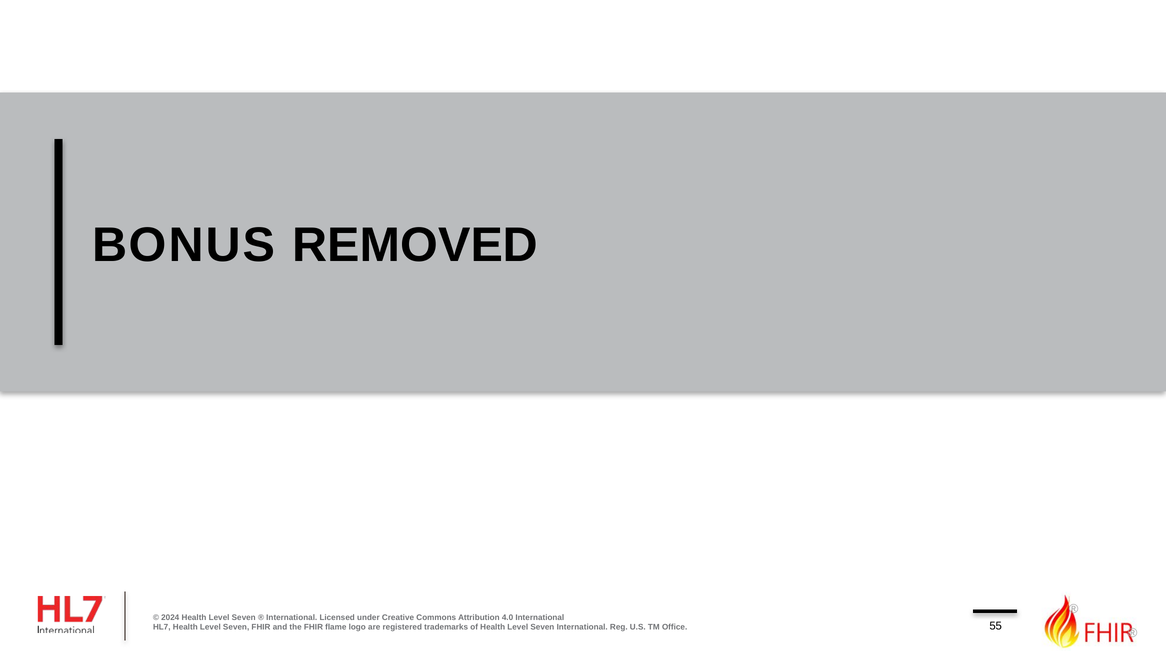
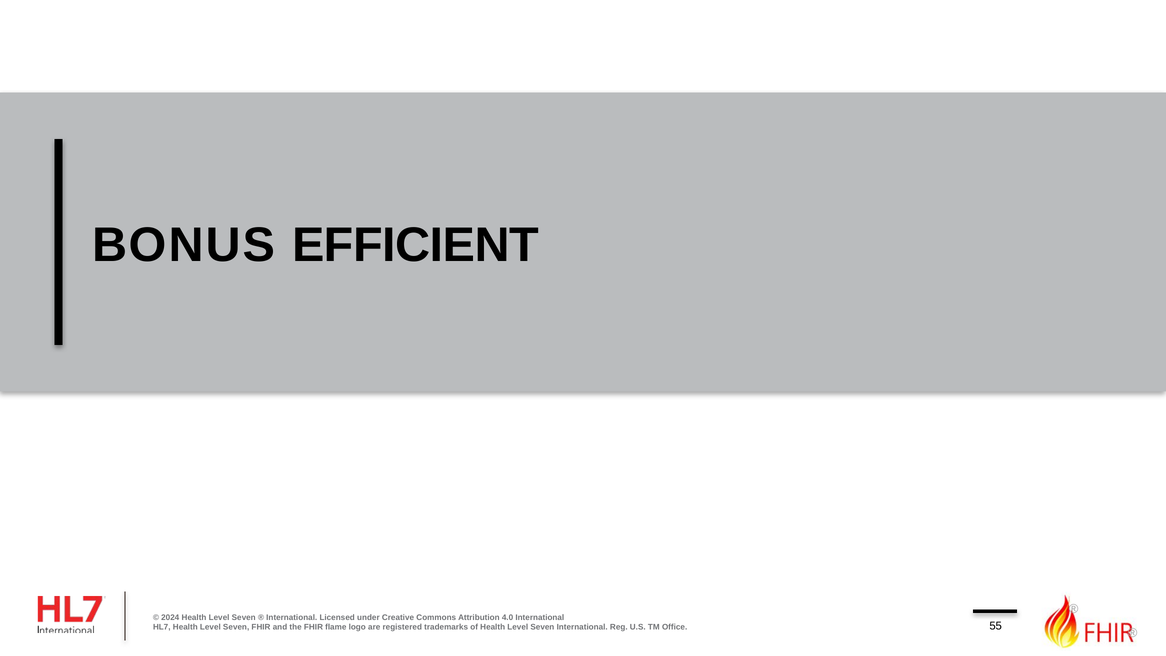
REMOVED: REMOVED -> EFFICIENT
